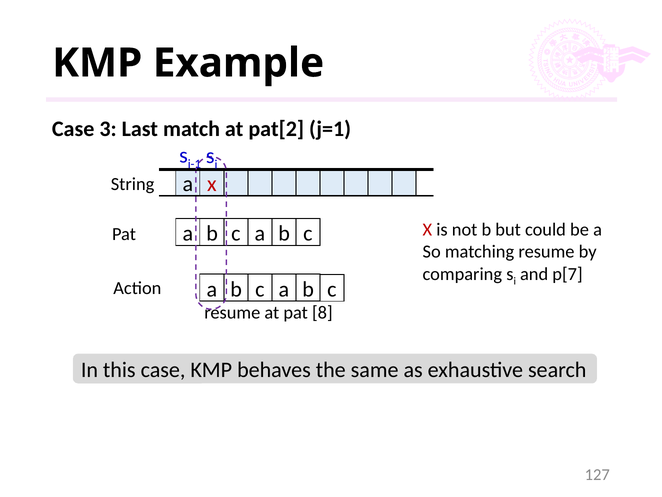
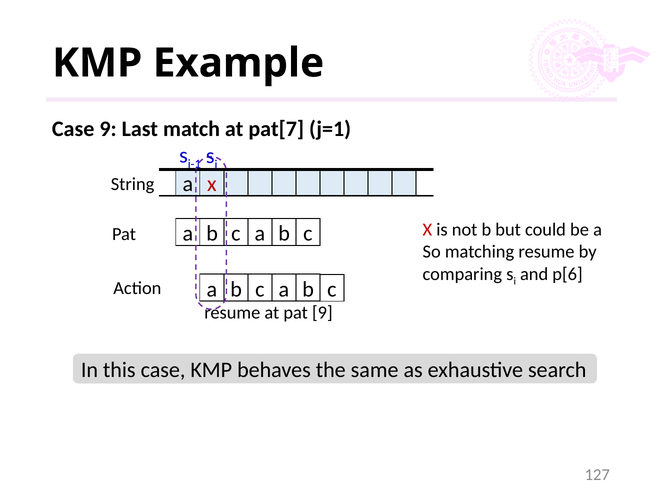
Case 3: 3 -> 9
pat[2: pat[2 -> pat[7
p[7: p[7 -> p[6
pat 8: 8 -> 9
